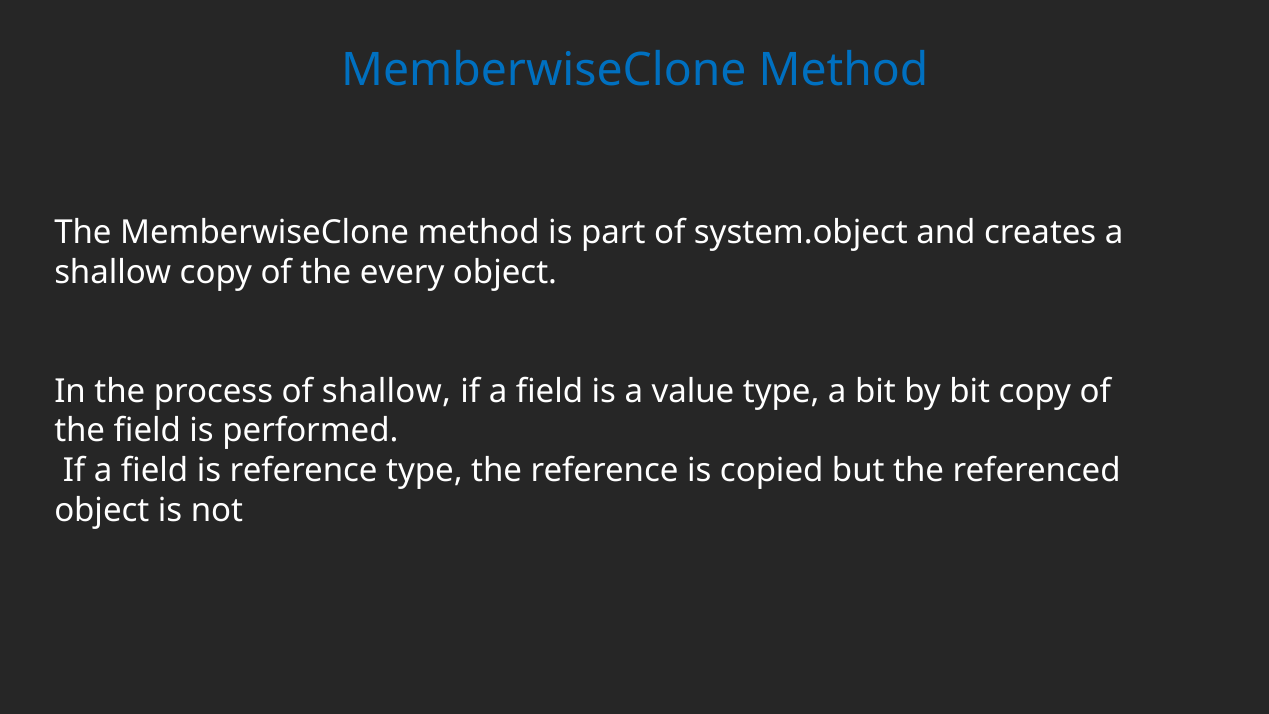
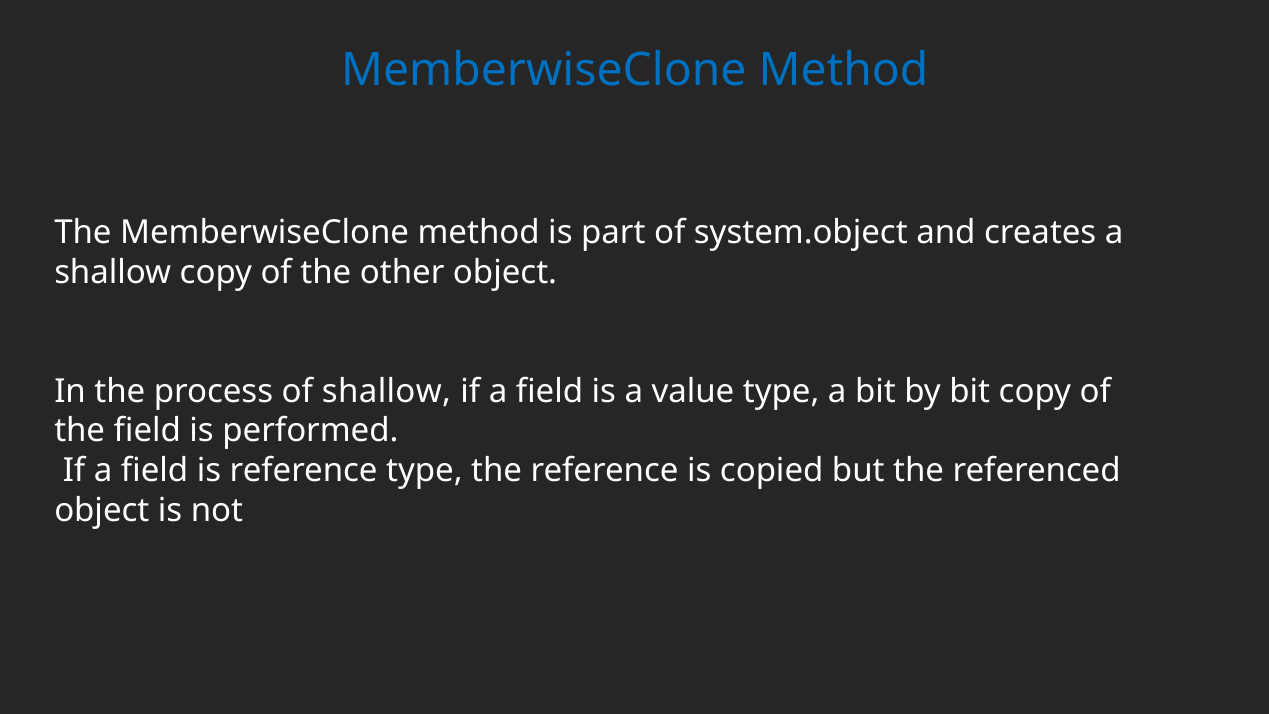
every: every -> other
